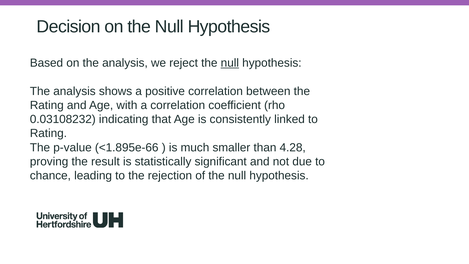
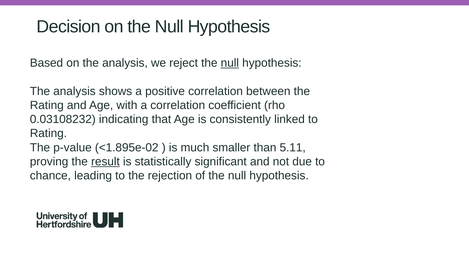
<1.895e-66: <1.895e-66 -> <1.895e-02
4.28: 4.28 -> 5.11
result underline: none -> present
